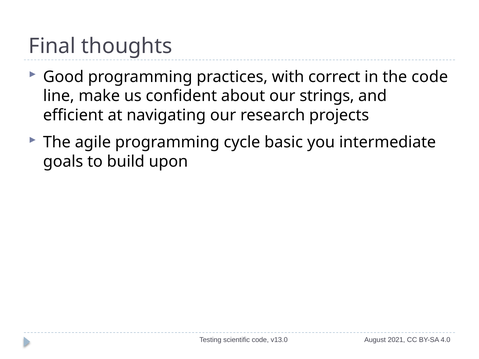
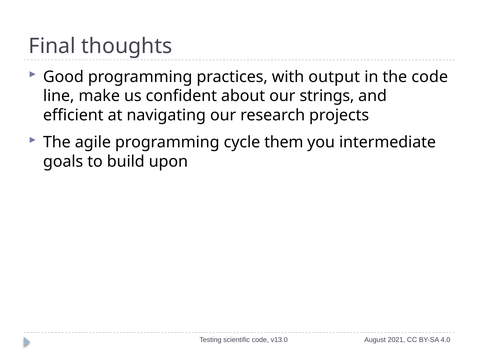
correct: correct -> output
basic: basic -> them
